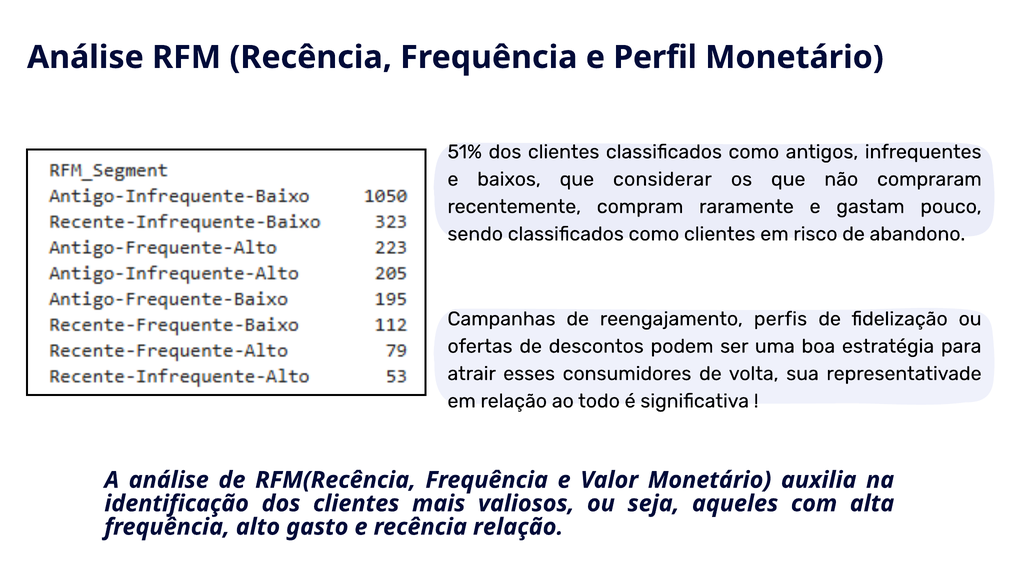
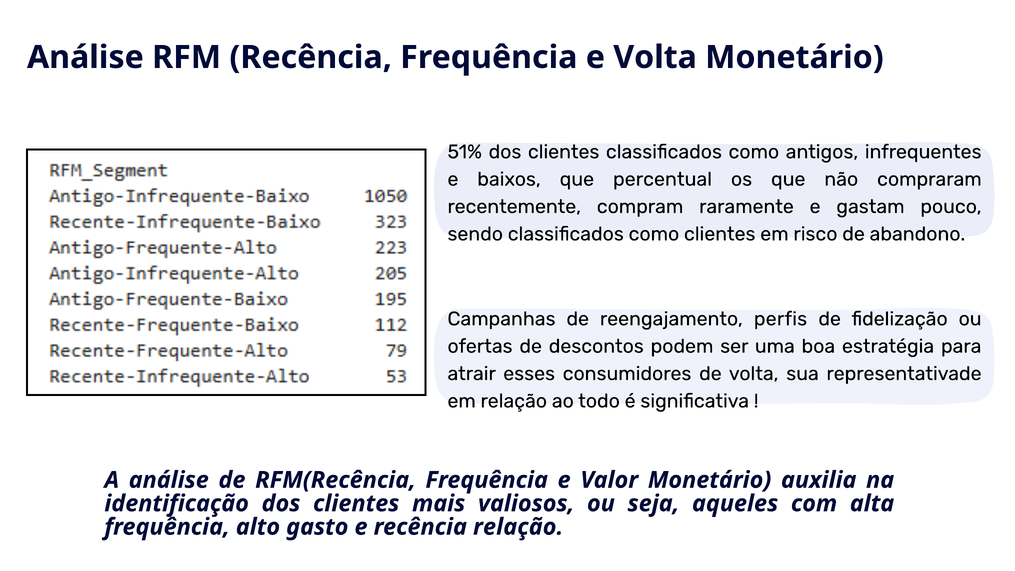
e Perfil: Perfil -> Volta
considerar: considerar -> percentual
